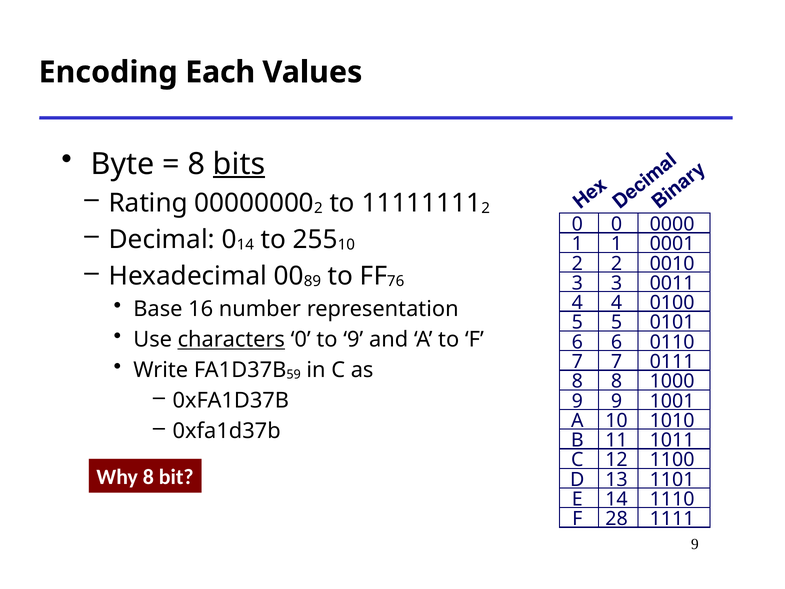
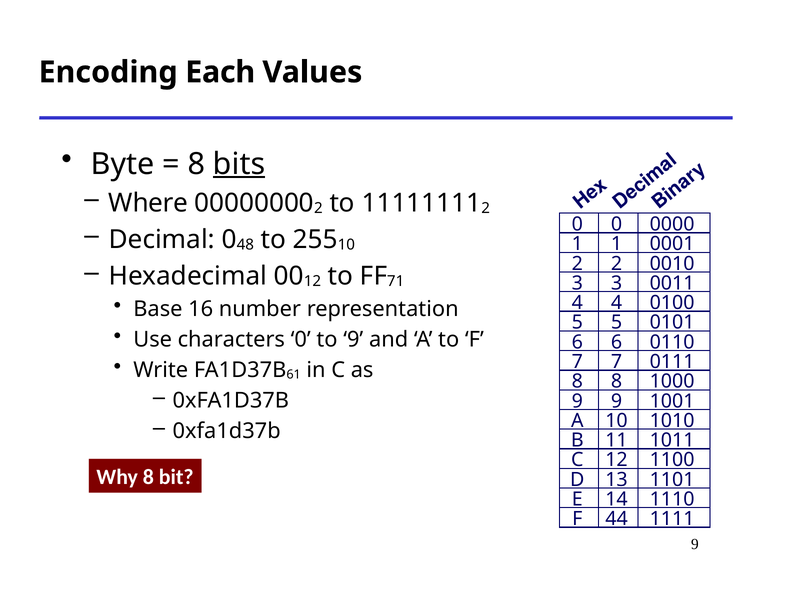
Rating: Rating -> Where
0 14: 14 -> 48
89 at (312, 281): 89 -> 12
76: 76 -> 71
characters underline: present -> none
59: 59 -> 61
28: 28 -> 44
